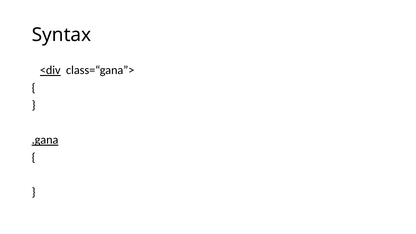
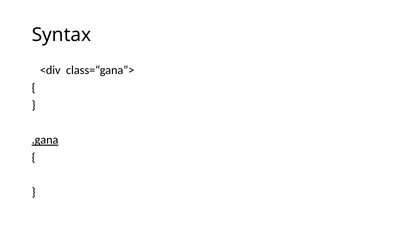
<div underline: present -> none
